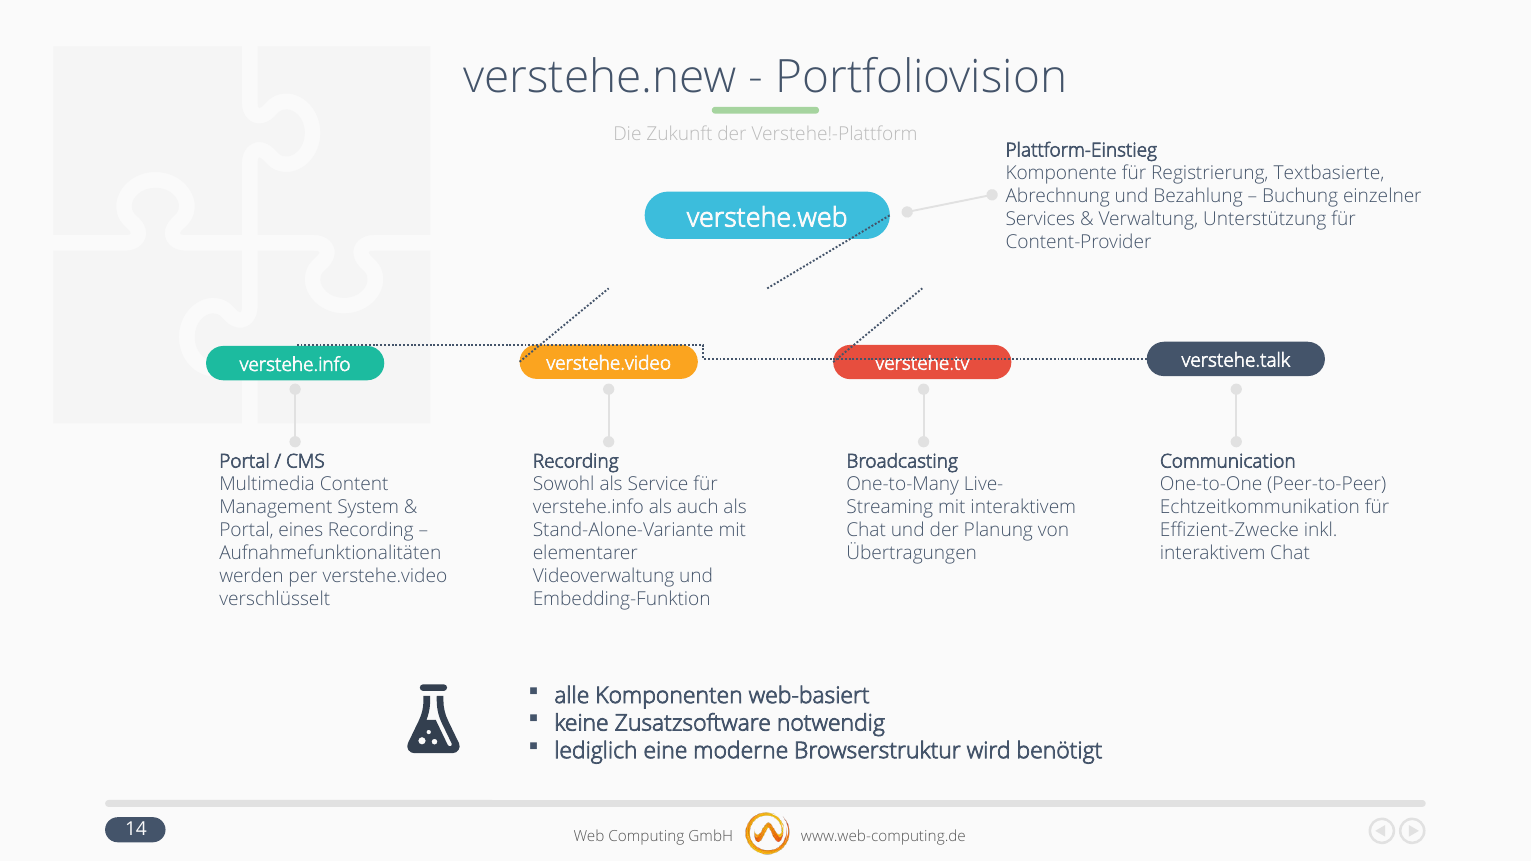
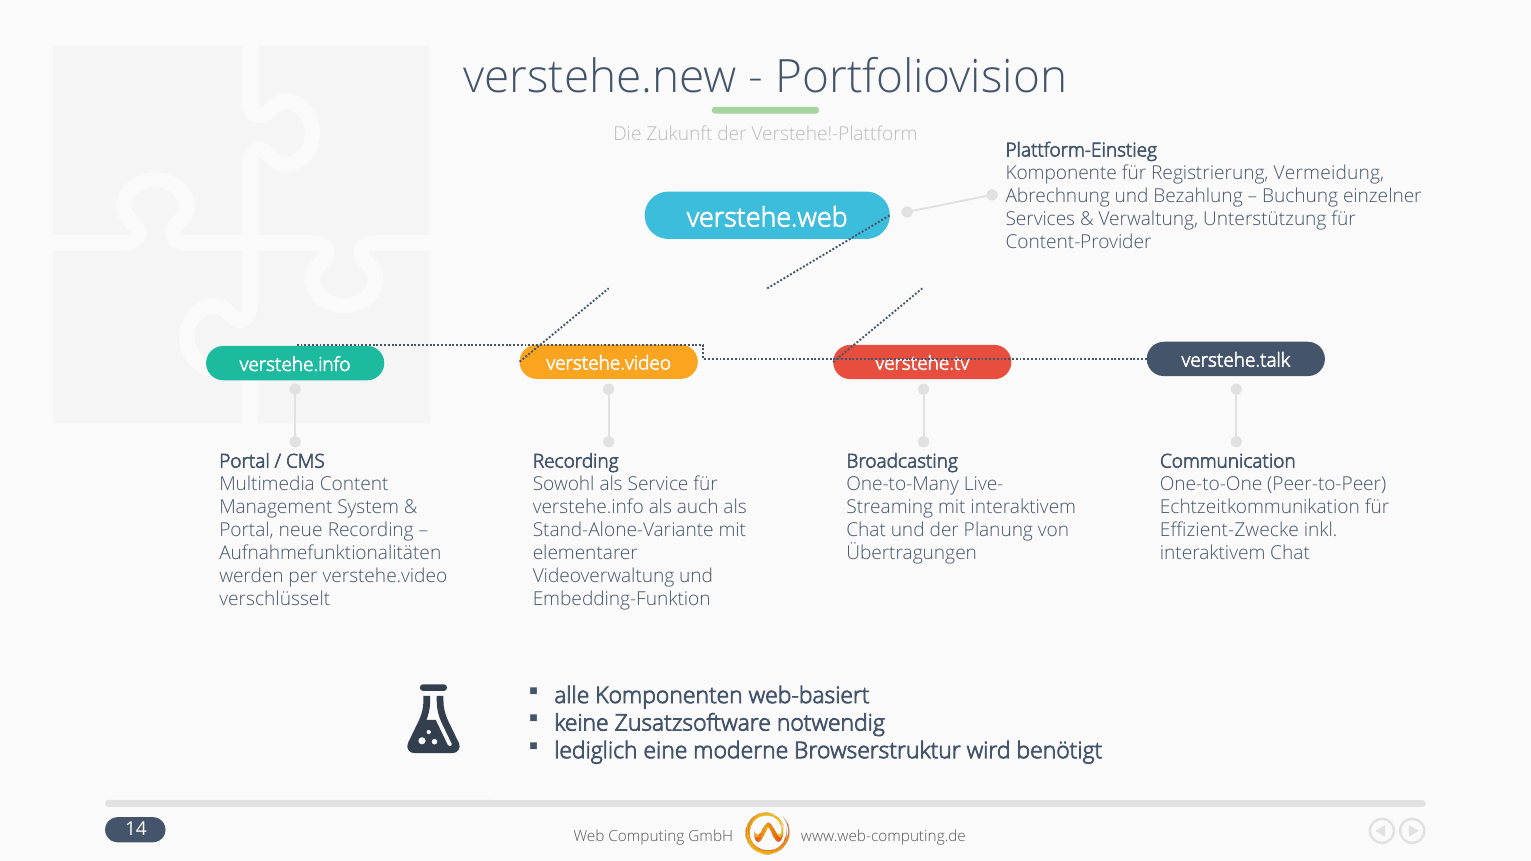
Textbasierte: Textbasierte -> Vermeidung
eines: eines -> neue
